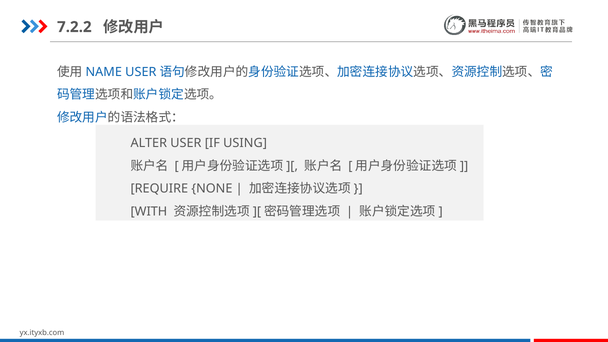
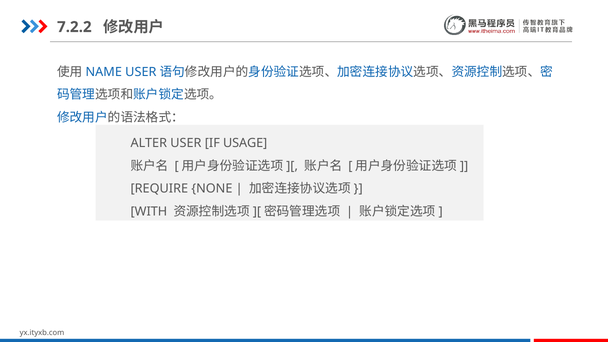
USING: USING -> USAGE
